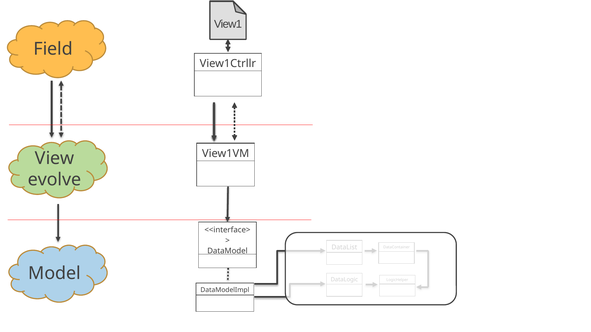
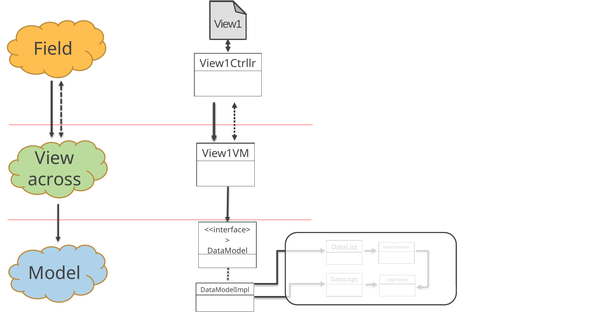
evolve: evolve -> across
